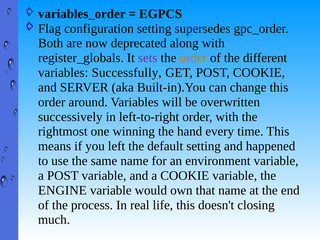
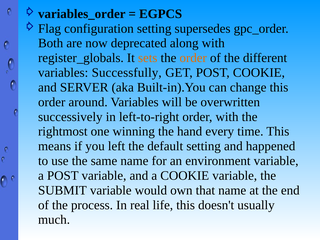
sets colour: purple -> orange
ENGINE: ENGINE -> SUBMIT
closing: closing -> usually
